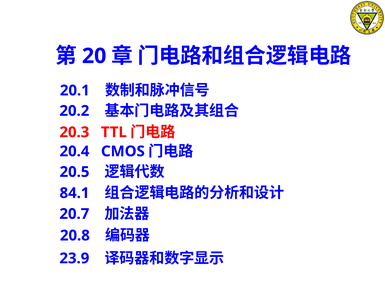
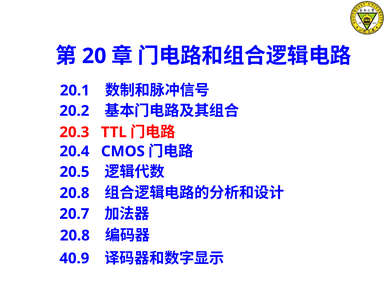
84.1 at (74, 193): 84.1 -> 20.8
23.9: 23.9 -> 40.9
